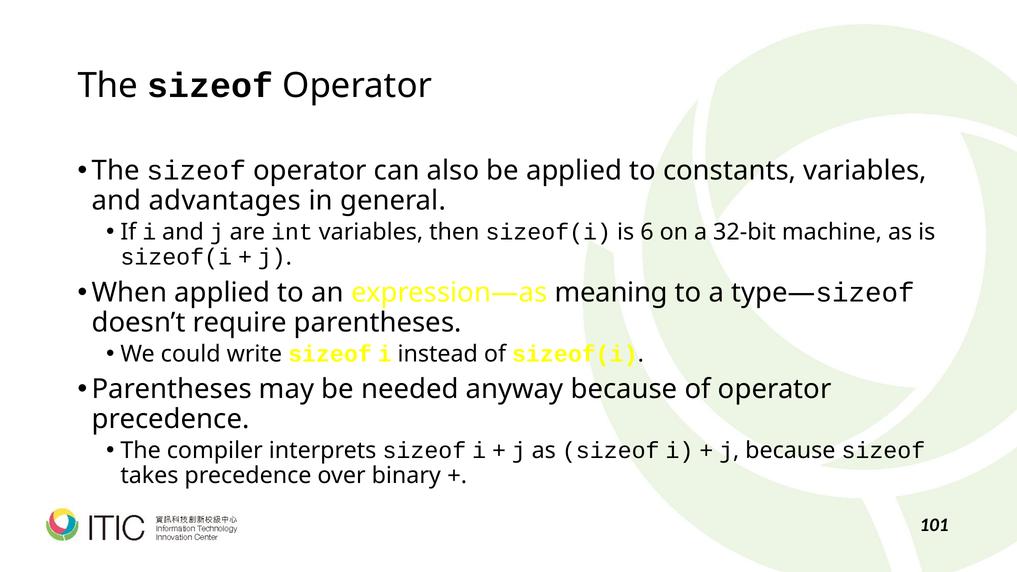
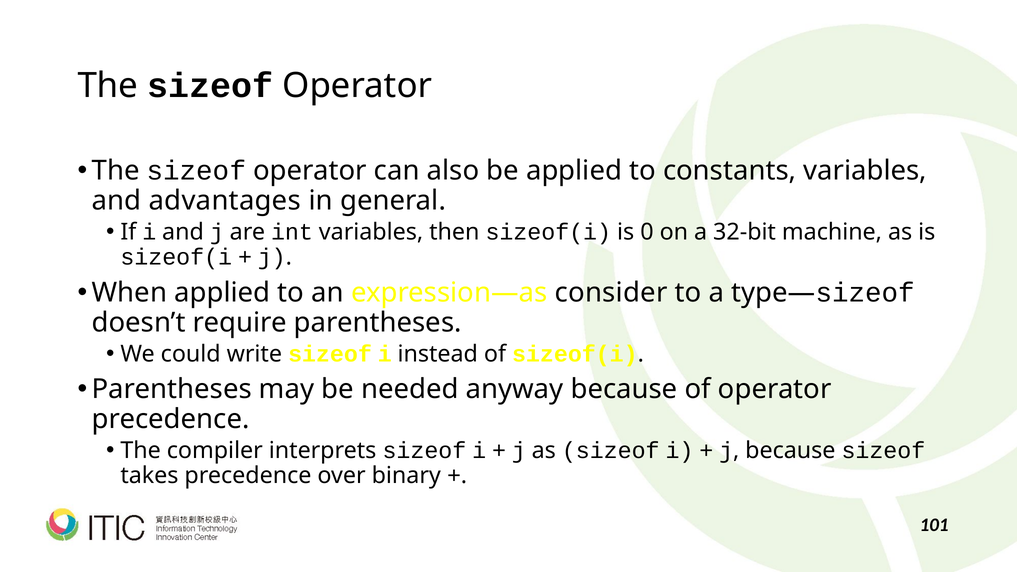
6: 6 -> 0
meaning: meaning -> consider
